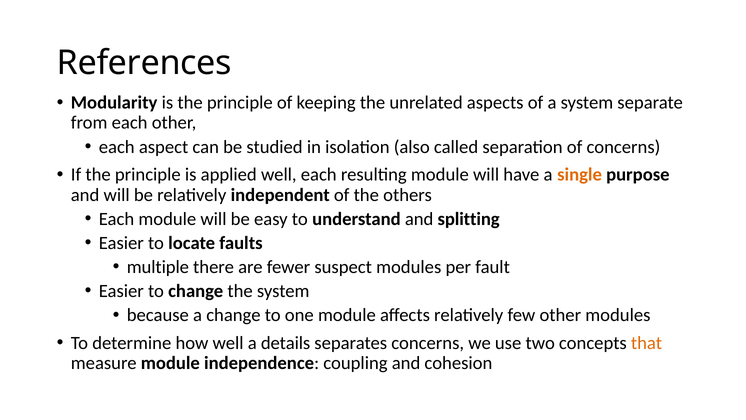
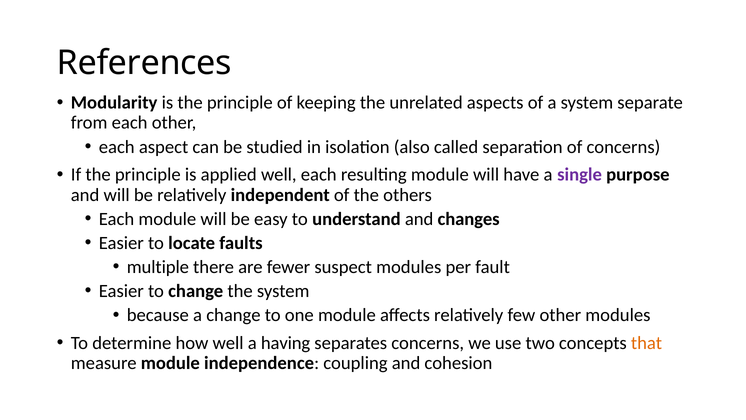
single colour: orange -> purple
splitting: splitting -> changes
details: details -> having
